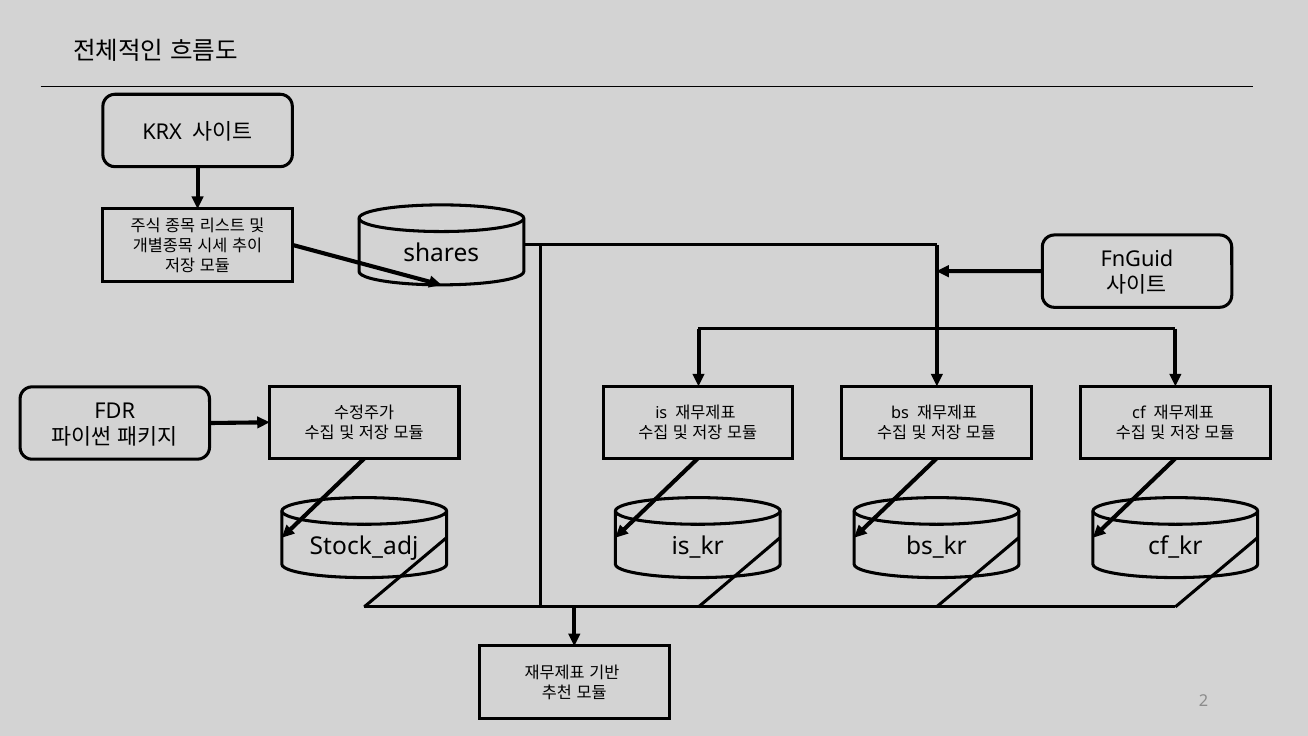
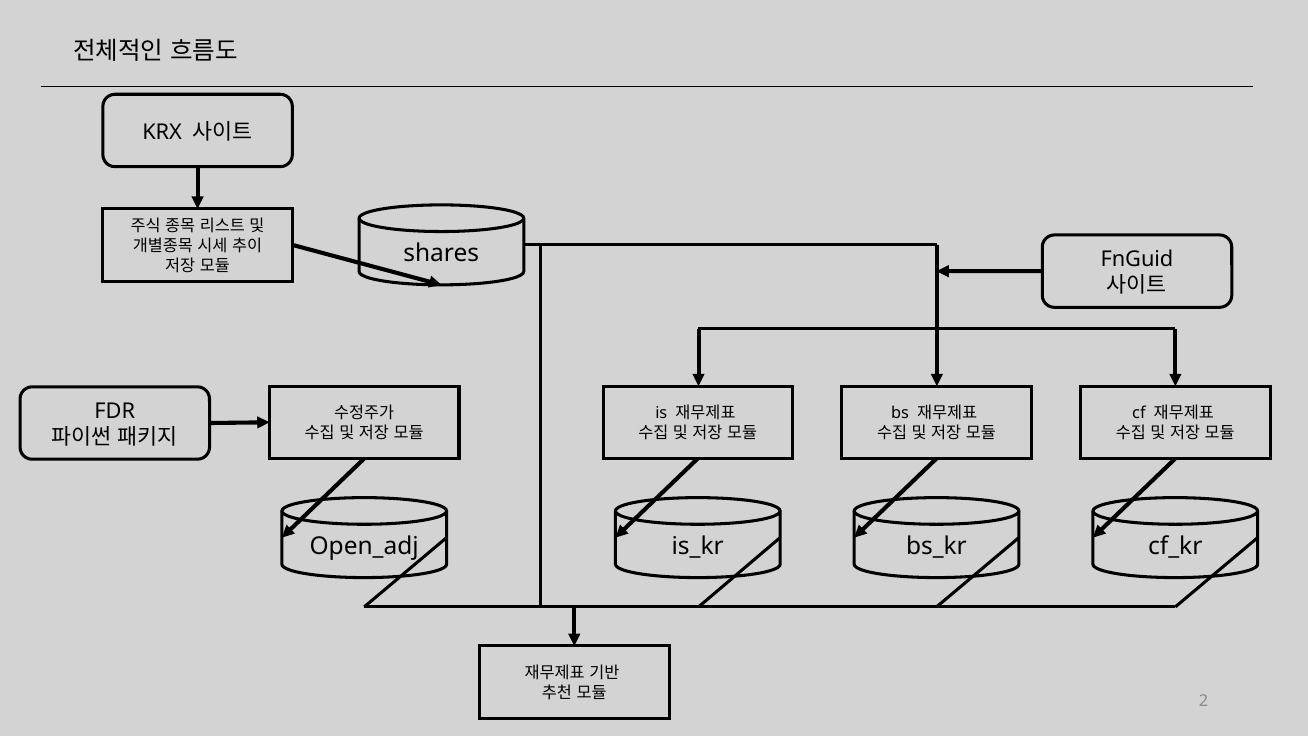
Stock_adj: Stock_adj -> Open_adj
